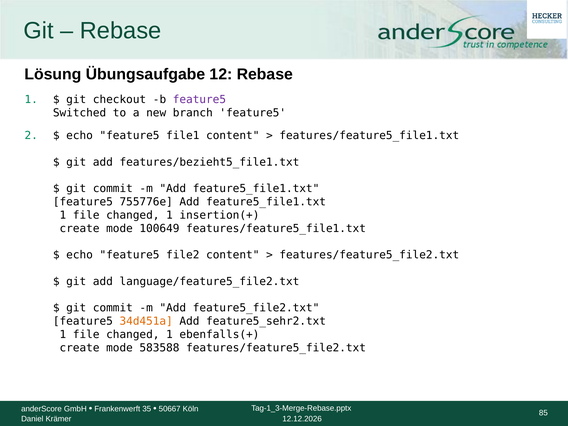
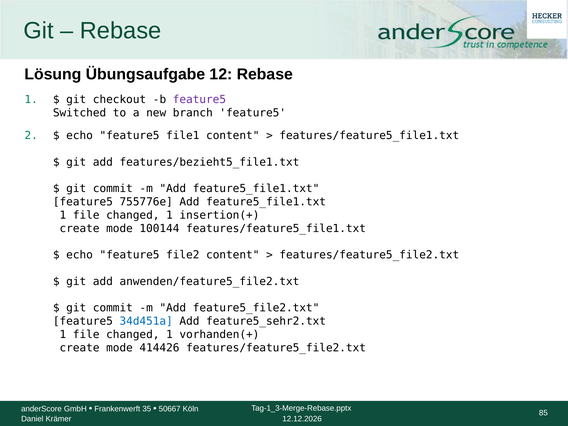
100649: 100649 -> 100144
language/feature5_file2.txt: language/feature5_file2.txt -> anwenden/feature5_file2.txt
34d451a colour: orange -> blue
ebenfalls(+: ebenfalls(+ -> vorhanden(+
583588: 583588 -> 414426
